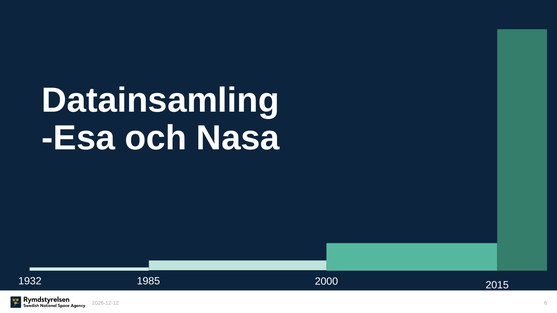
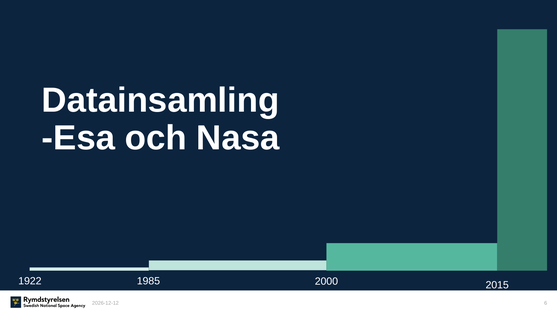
1932: 1932 -> 1922
